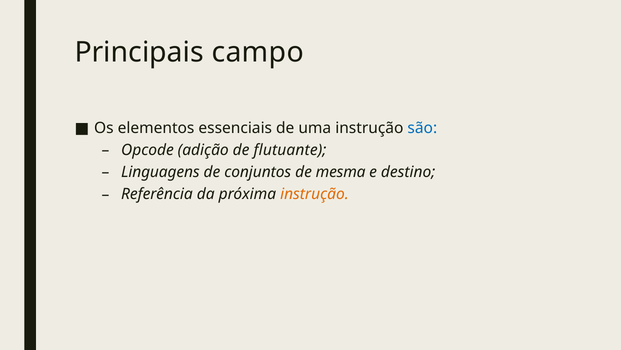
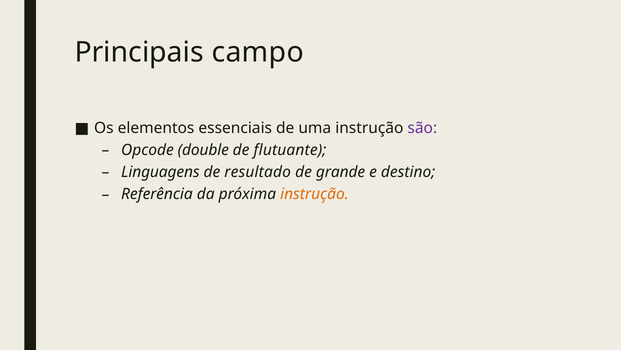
são colour: blue -> purple
adição: adição -> double
conjuntos: conjuntos -> resultado
mesma: mesma -> grande
